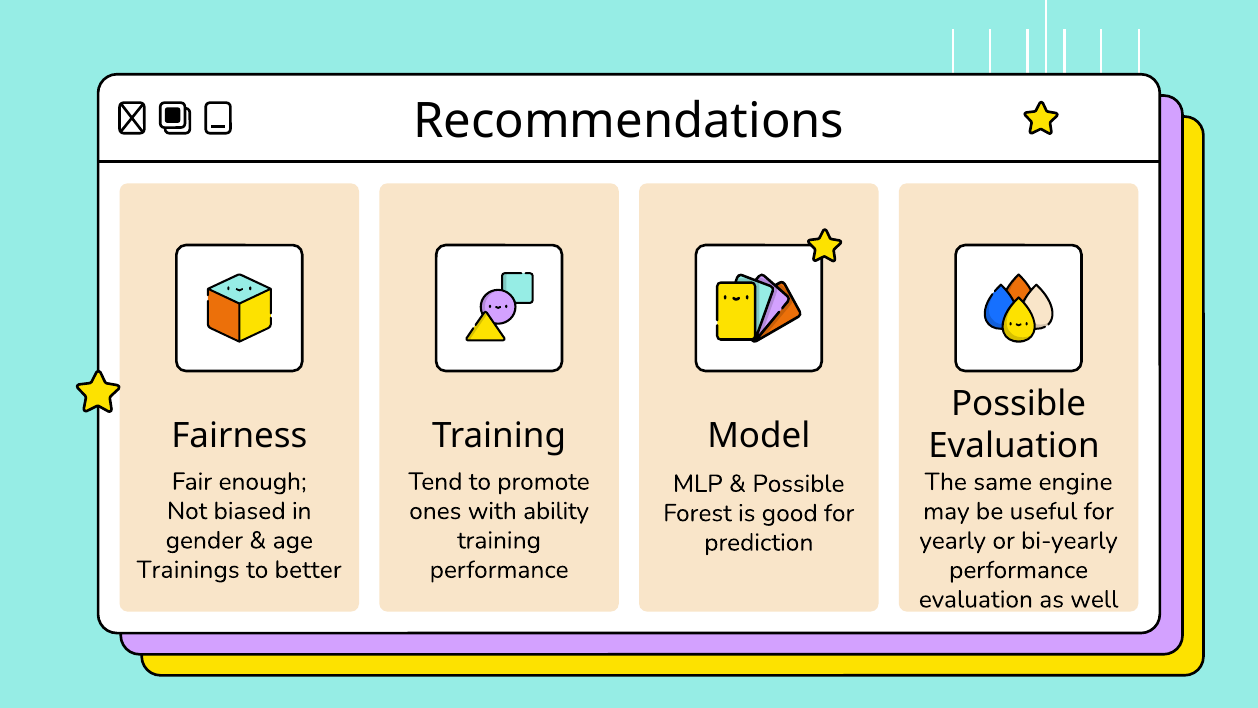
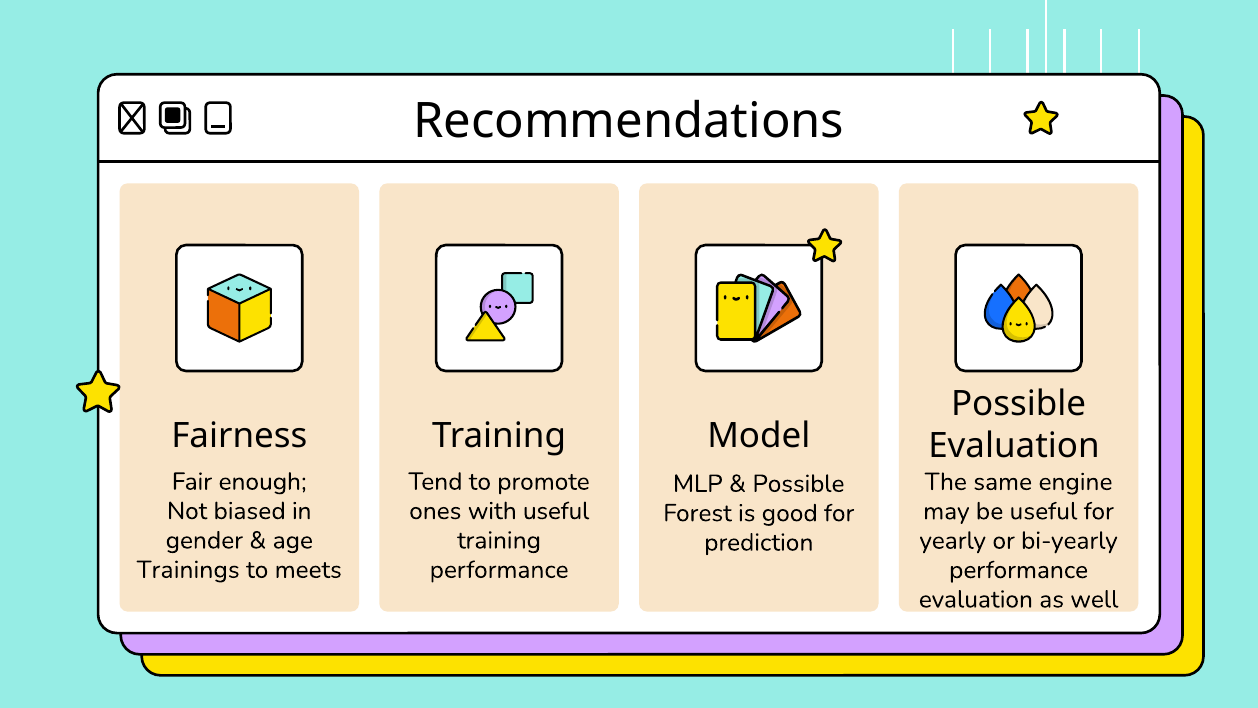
with ability: ability -> useful
better: better -> meets
